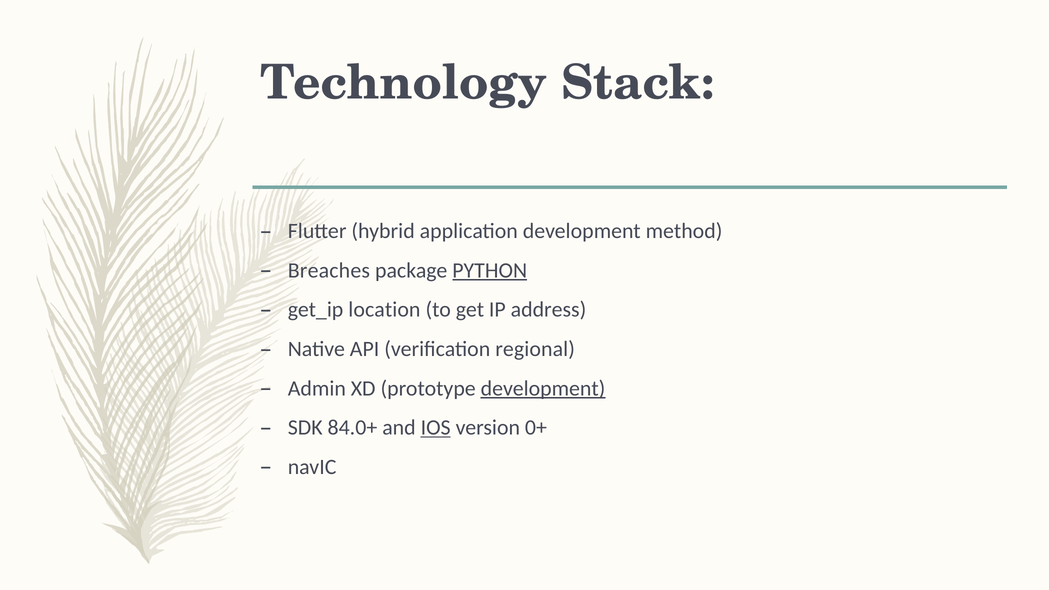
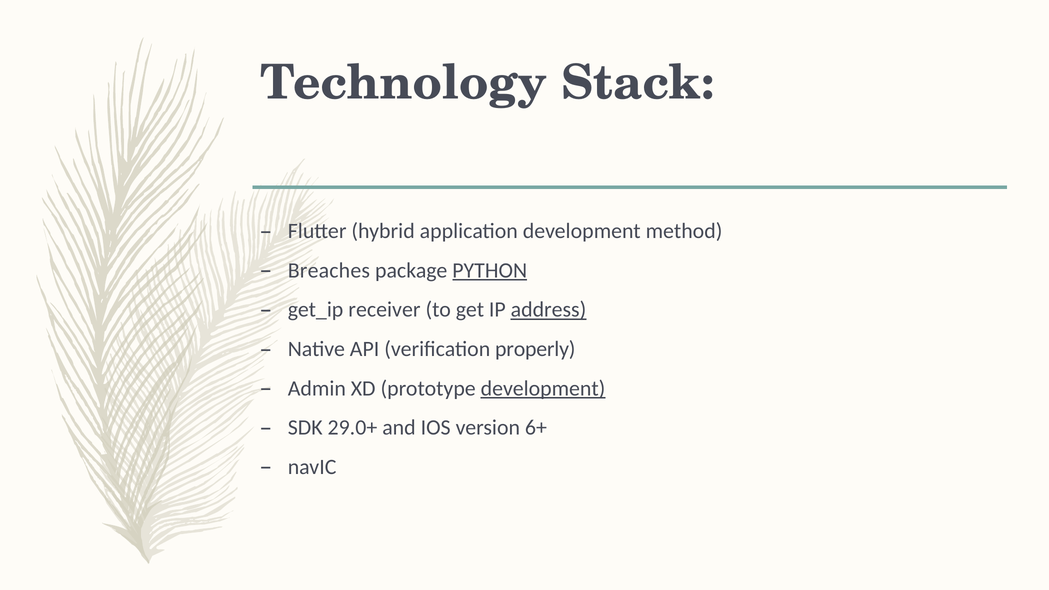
location: location -> receiver
address underline: none -> present
regional: regional -> properly
84.0+: 84.0+ -> 29.0+
IOS underline: present -> none
0+: 0+ -> 6+
